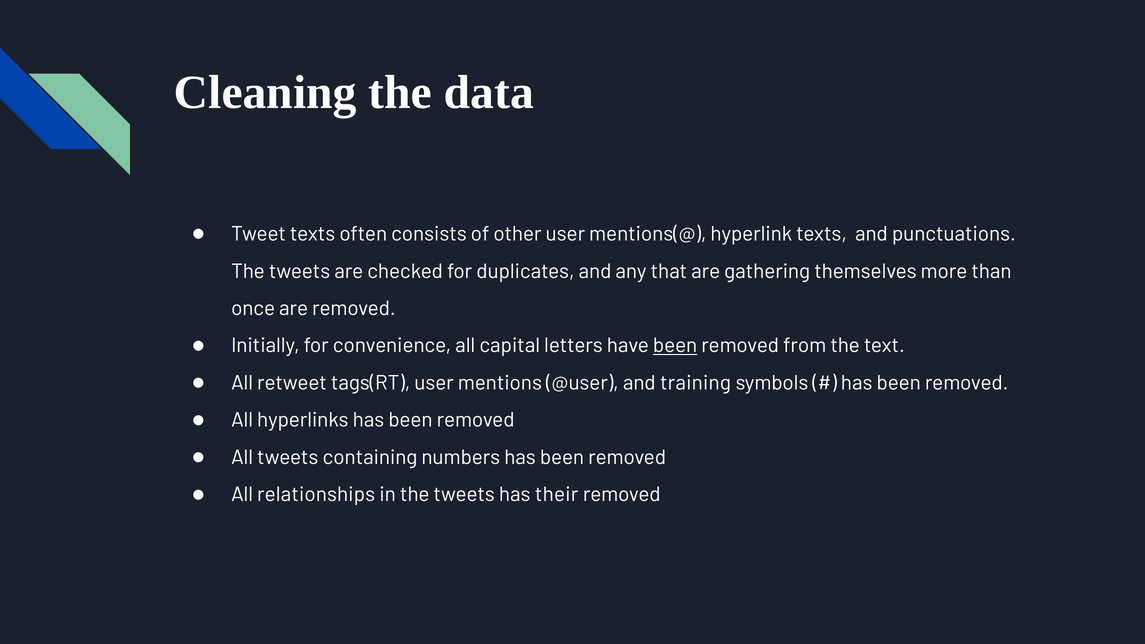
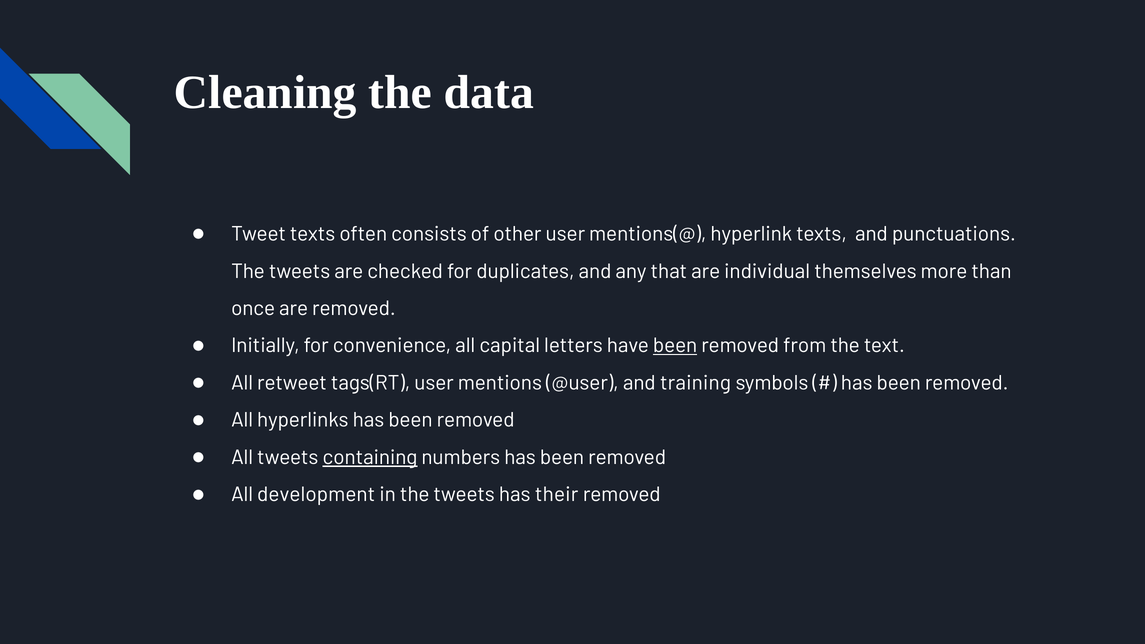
gathering: gathering -> individual
containing underline: none -> present
relationships: relationships -> development
